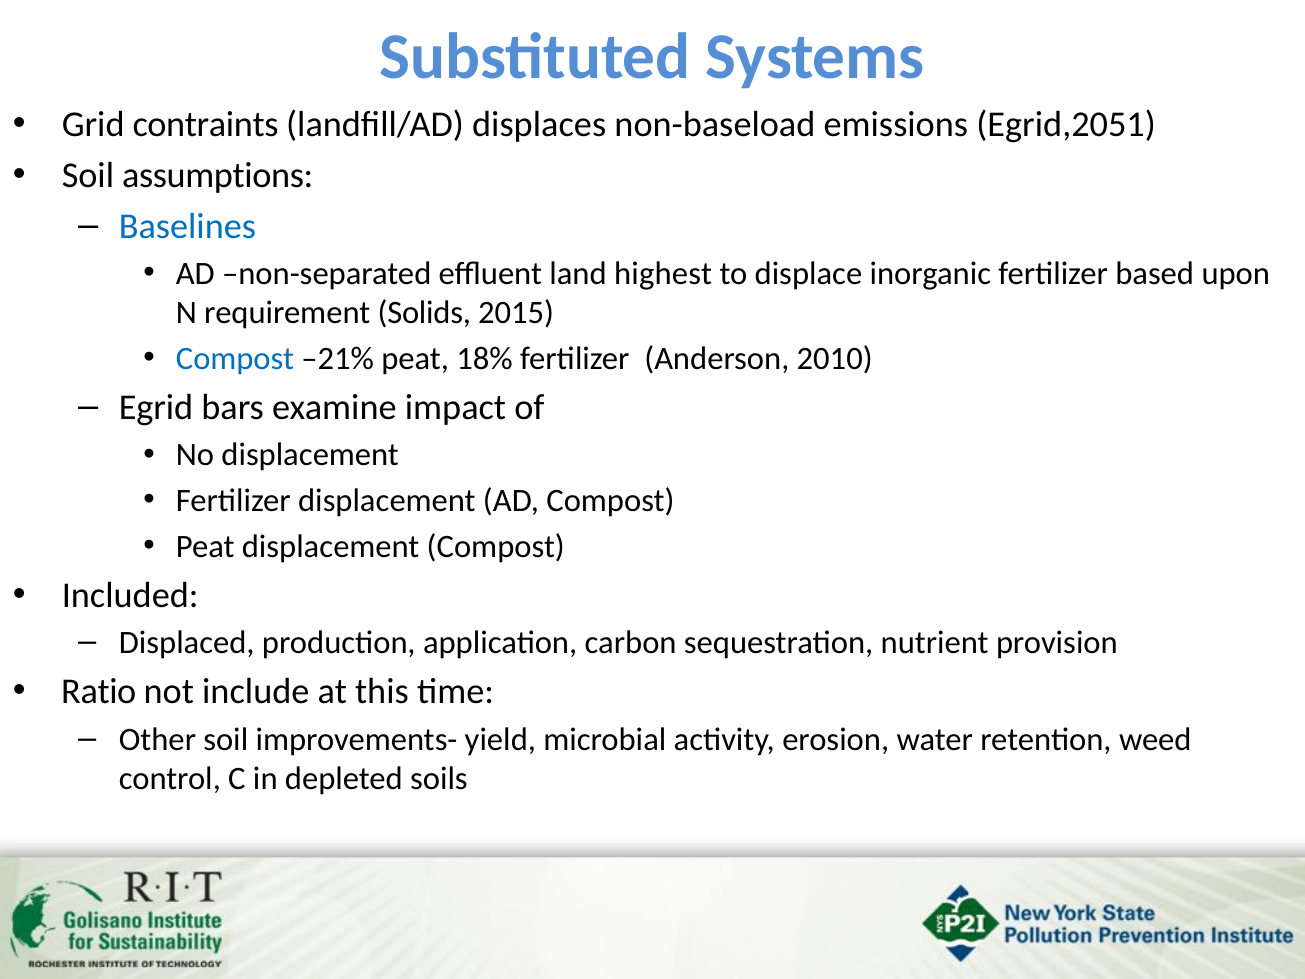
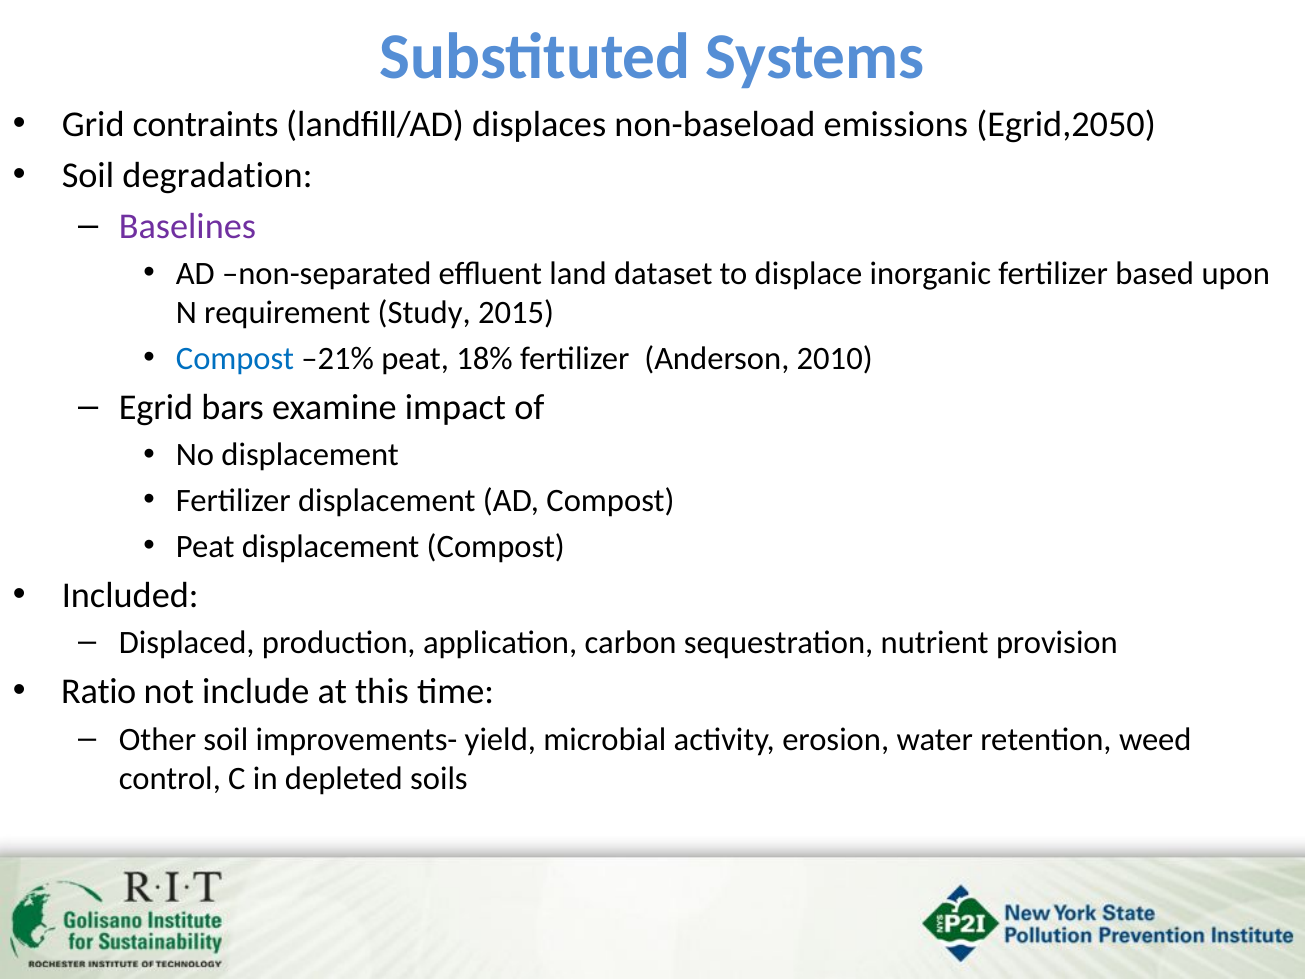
Egrid,2051: Egrid,2051 -> Egrid,2050
assumptions: assumptions -> degradation
Baselines colour: blue -> purple
highest: highest -> dataset
Solids: Solids -> Study
